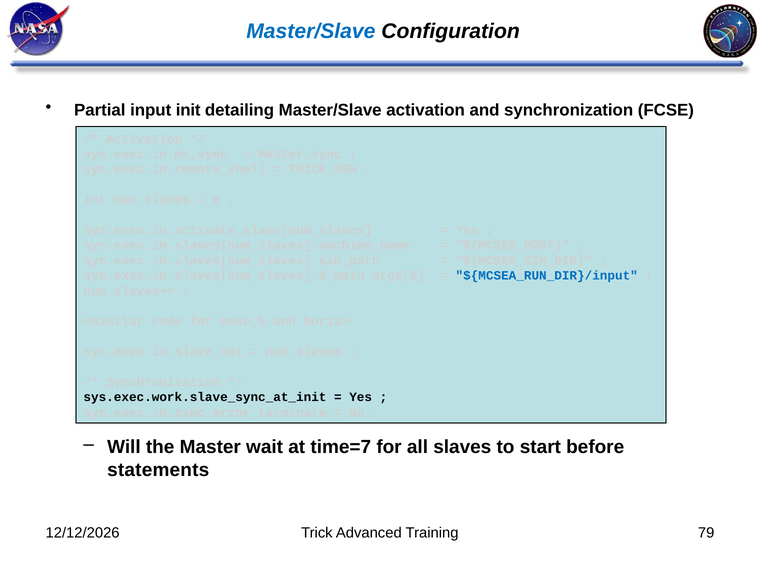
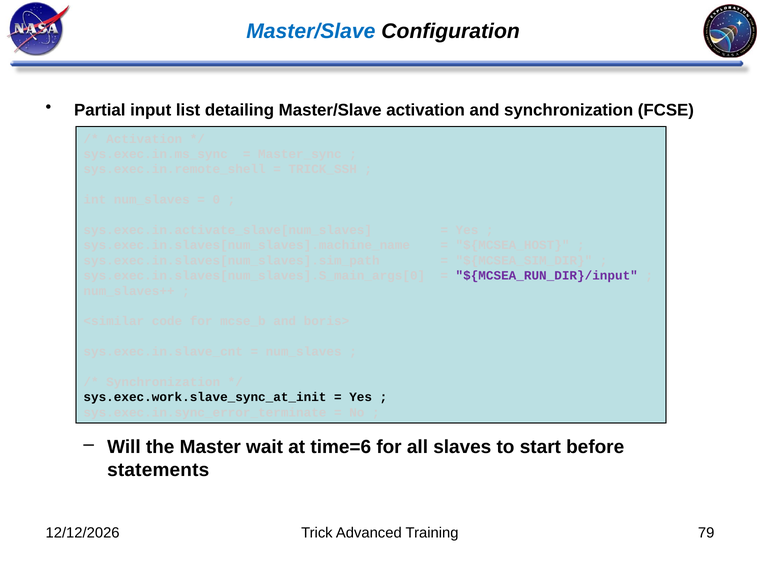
init: init -> list
${MCSEA_RUN_DIR}/input colour: blue -> purple
time=7: time=7 -> time=6
